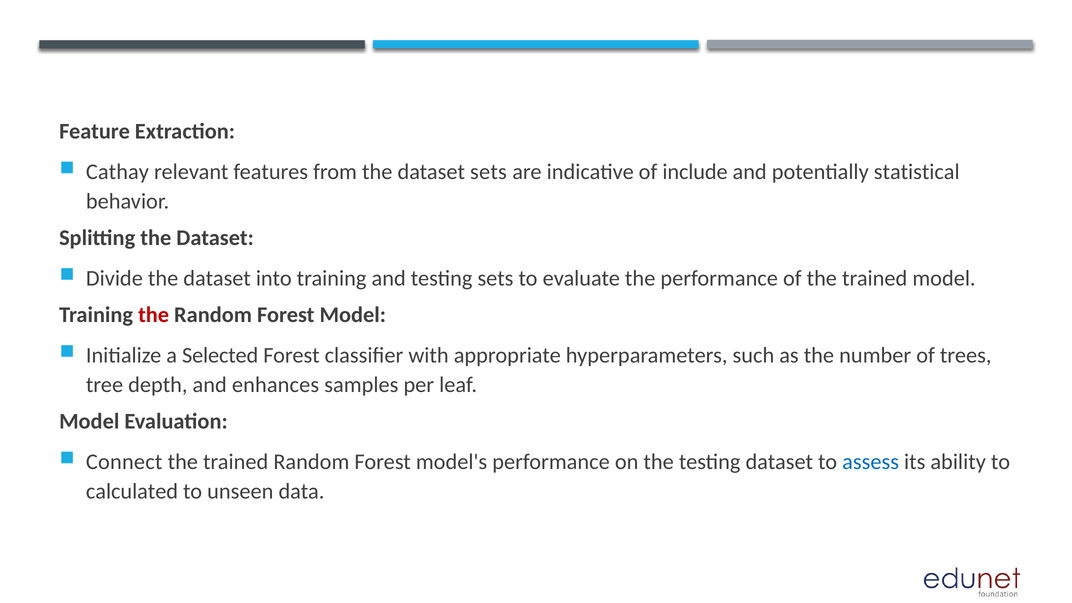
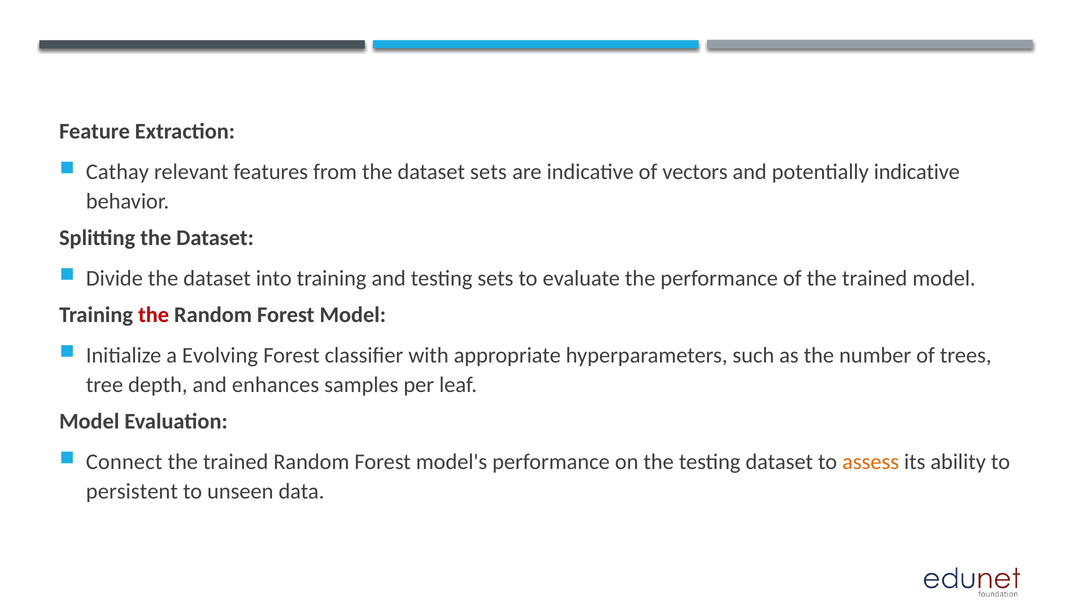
include: include -> vectors
potentially statistical: statistical -> indicative
Selected: Selected -> Evolving
assess colour: blue -> orange
calculated: calculated -> persistent
